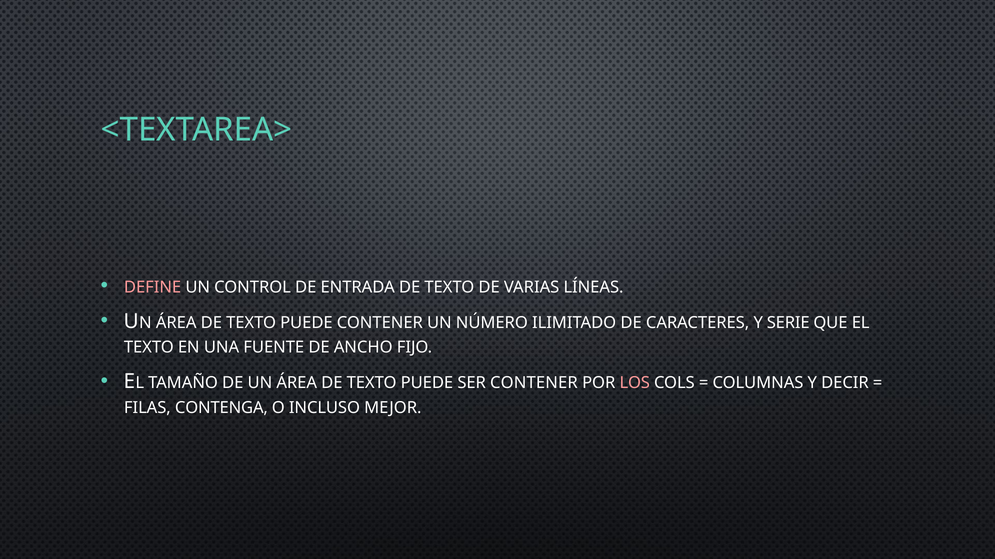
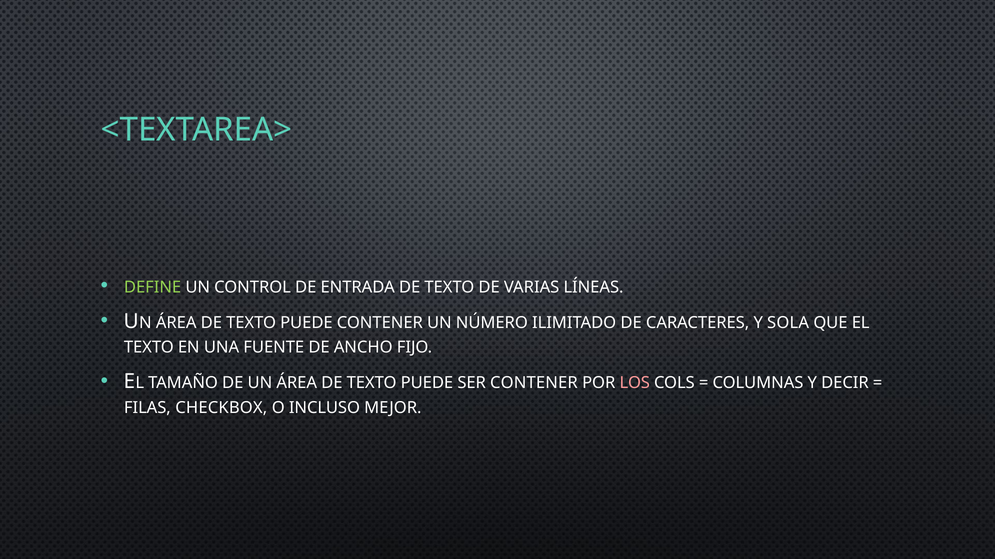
DEFINE colour: pink -> light green
SERIE: SERIE -> SOLA
CONTENGA: CONTENGA -> CHECKBOX
